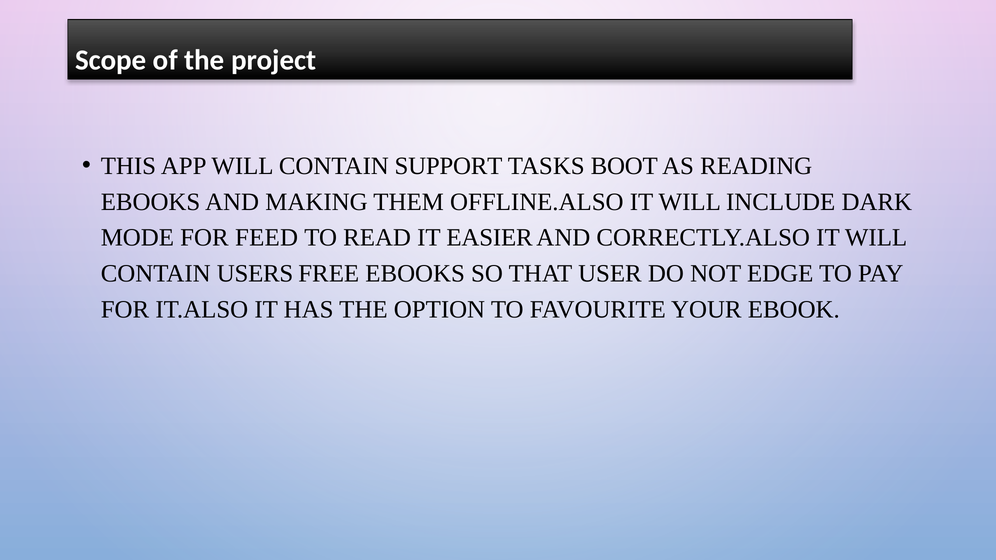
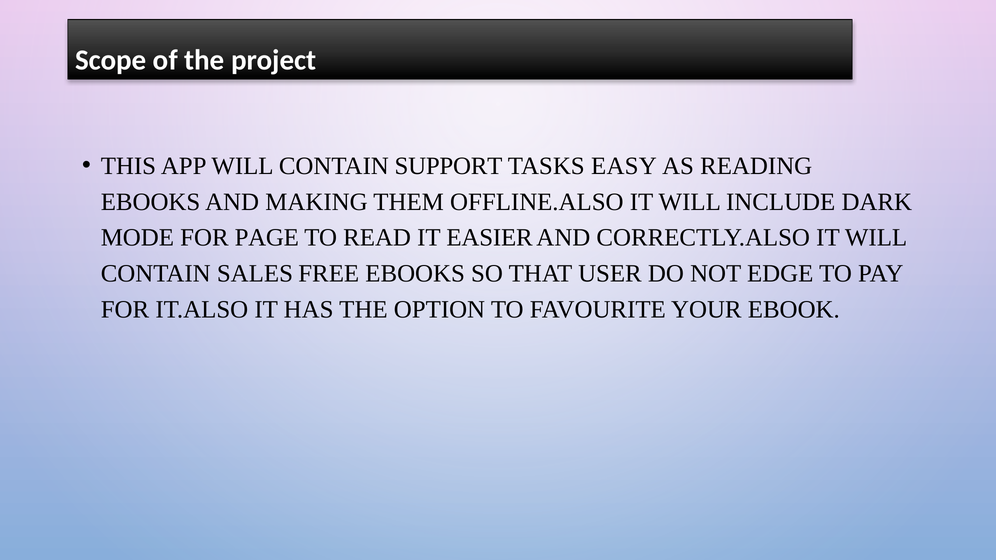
BOOT: BOOT -> EASY
FEED: FEED -> PAGE
USERS: USERS -> SALES
